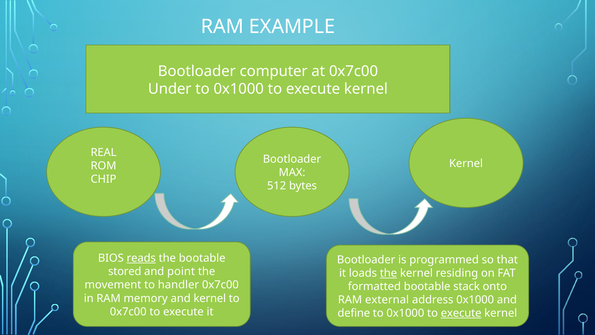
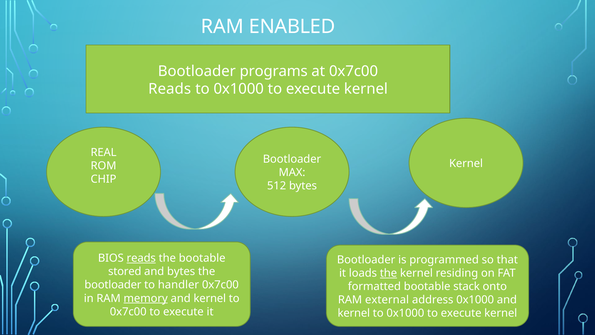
EXAMPLE: EXAMPLE -> ENABLED
computer: computer -> programs
Under at (170, 89): Under -> Reads
and point: point -> bytes
movement at (113, 285): movement -> bootloader
memory underline: none -> present
define at (354, 313): define -> kernel
execute at (461, 313) underline: present -> none
